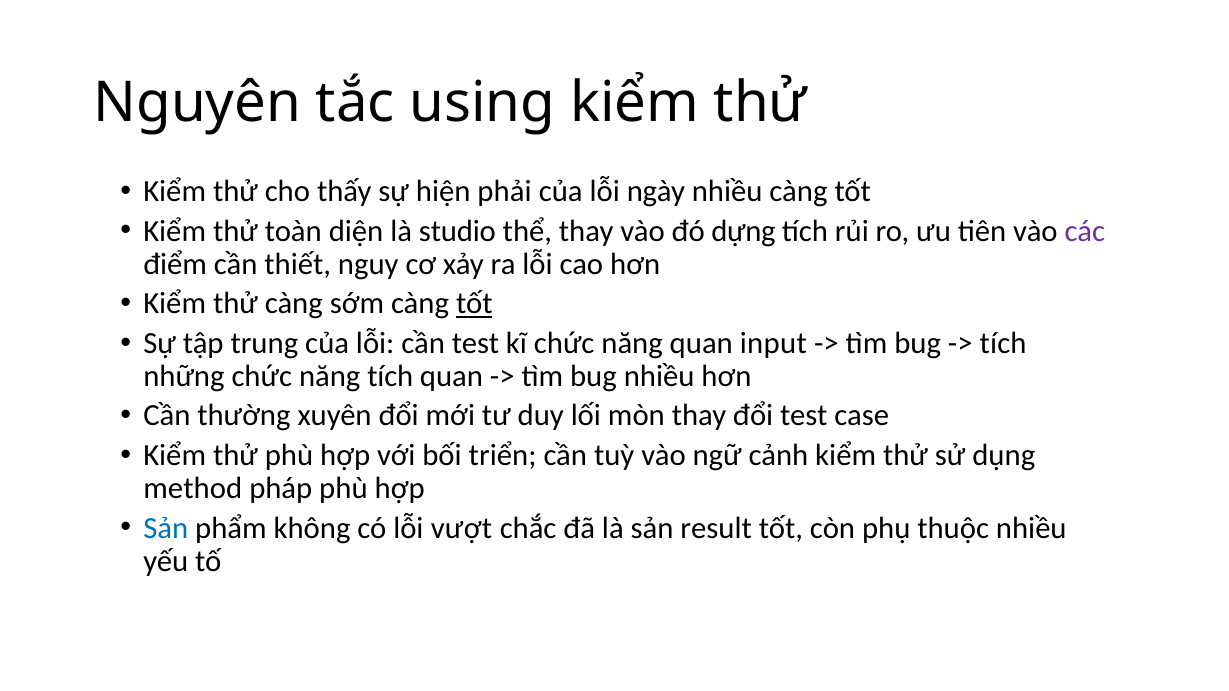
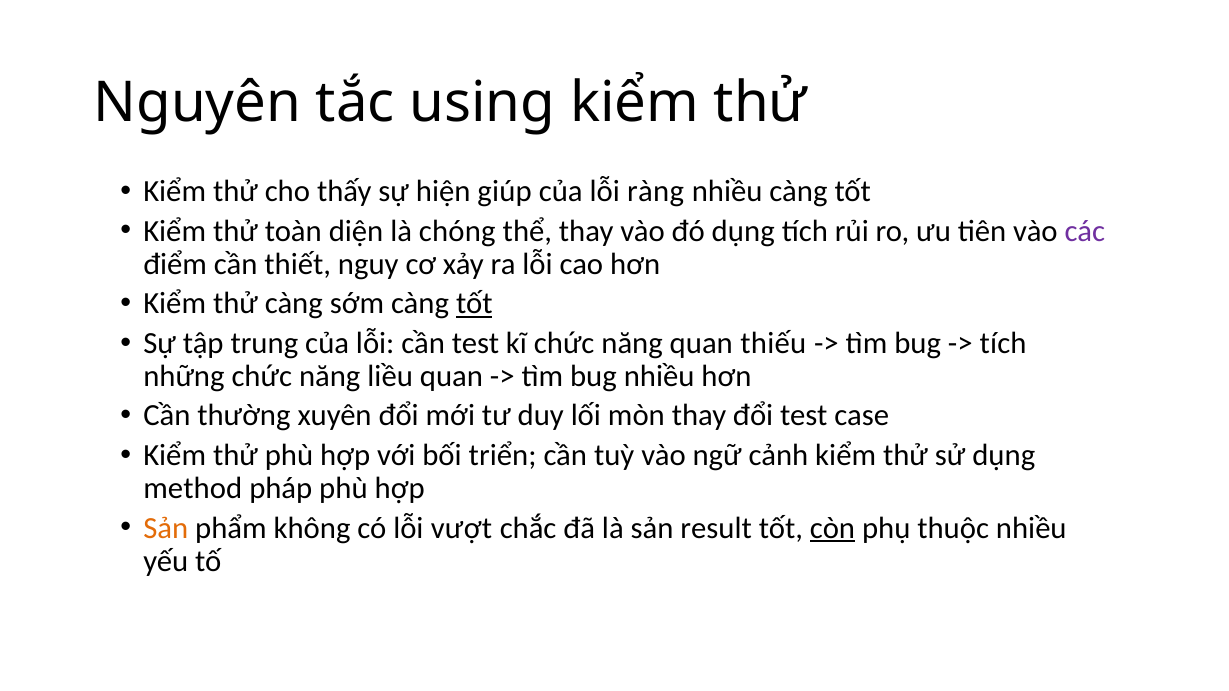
phải: phải -> giúp
ngày: ngày -> ràng
studio: studio -> chóng
đó dựng: dựng -> dụng
input: input -> thiếu
năng tích: tích -> liều
Sản at (166, 528) colour: blue -> orange
còn underline: none -> present
